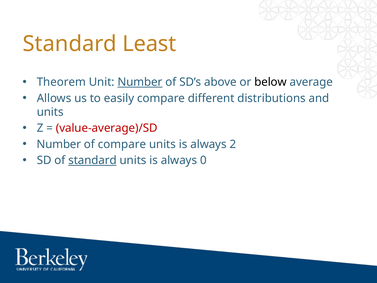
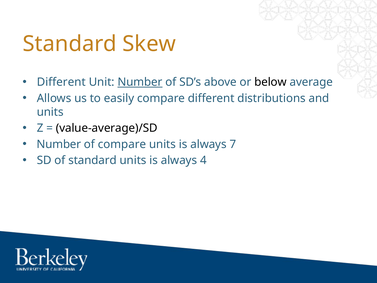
Least: Least -> Skew
Theorem at (61, 82): Theorem -> Different
value-average)/SD colour: red -> black
2: 2 -> 7
standard at (92, 160) underline: present -> none
0: 0 -> 4
